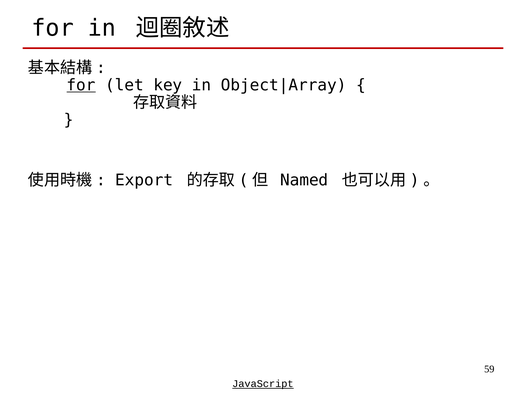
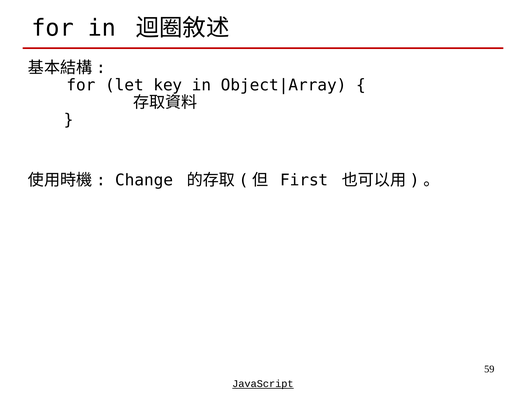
for at (81, 85) underline: present -> none
Export: Export -> Change
Named: Named -> First
